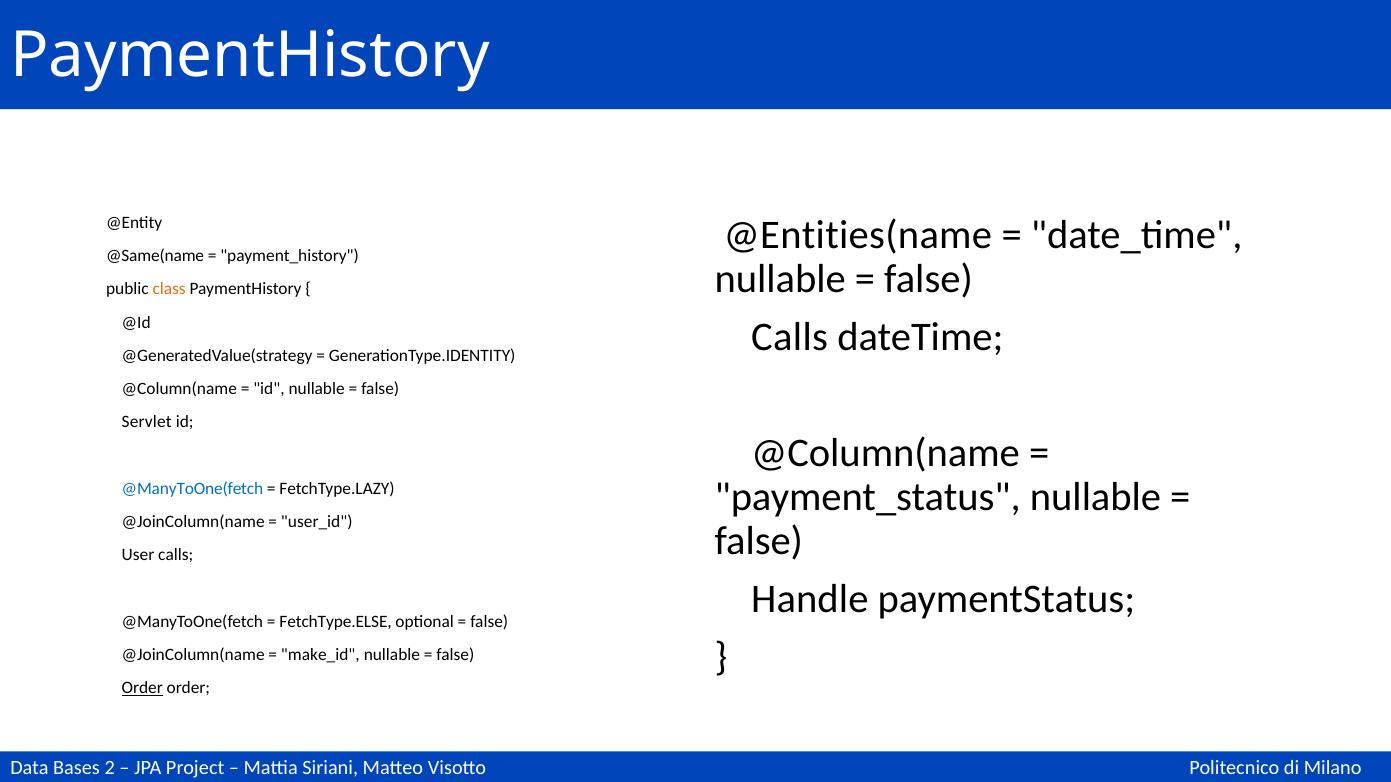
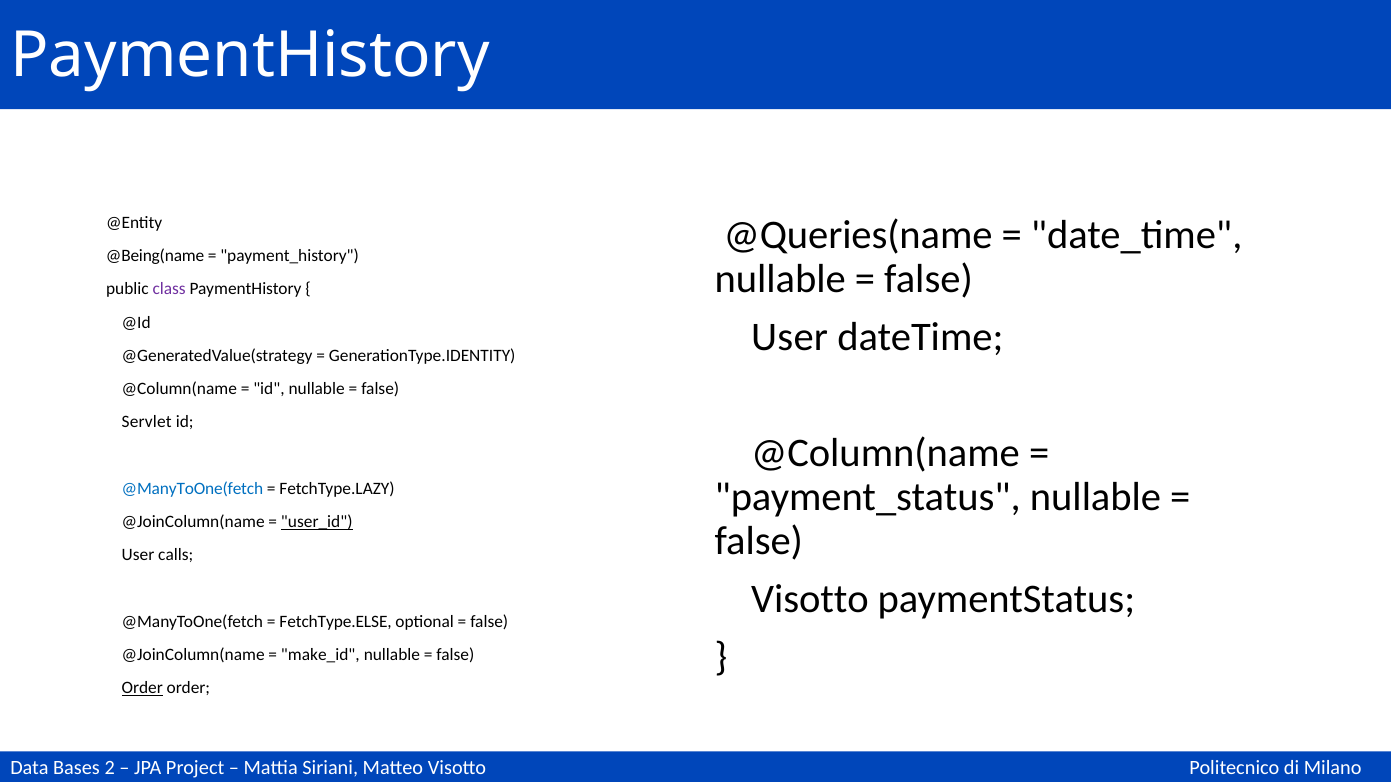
@Entities(name: @Entities(name -> @Queries(name
@Same(name: @Same(name -> @Being(name
class colour: orange -> purple
Calls at (790, 337): Calls -> User
user_id underline: none -> present
Handle at (810, 599): Handle -> Visotto
